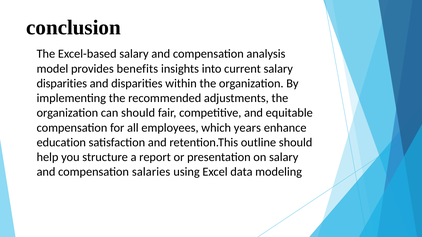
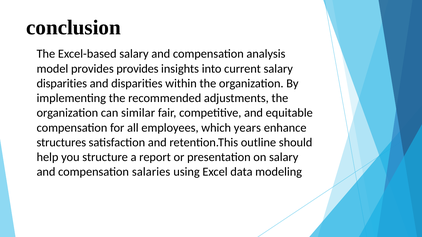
provides benefits: benefits -> provides
can should: should -> similar
education: education -> structures
